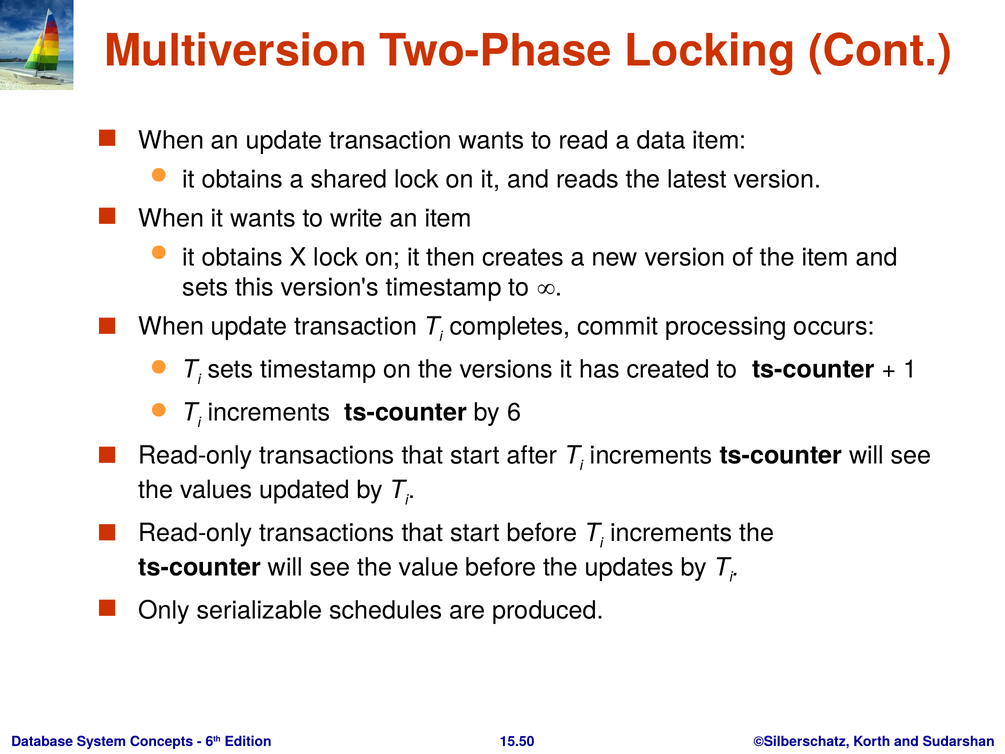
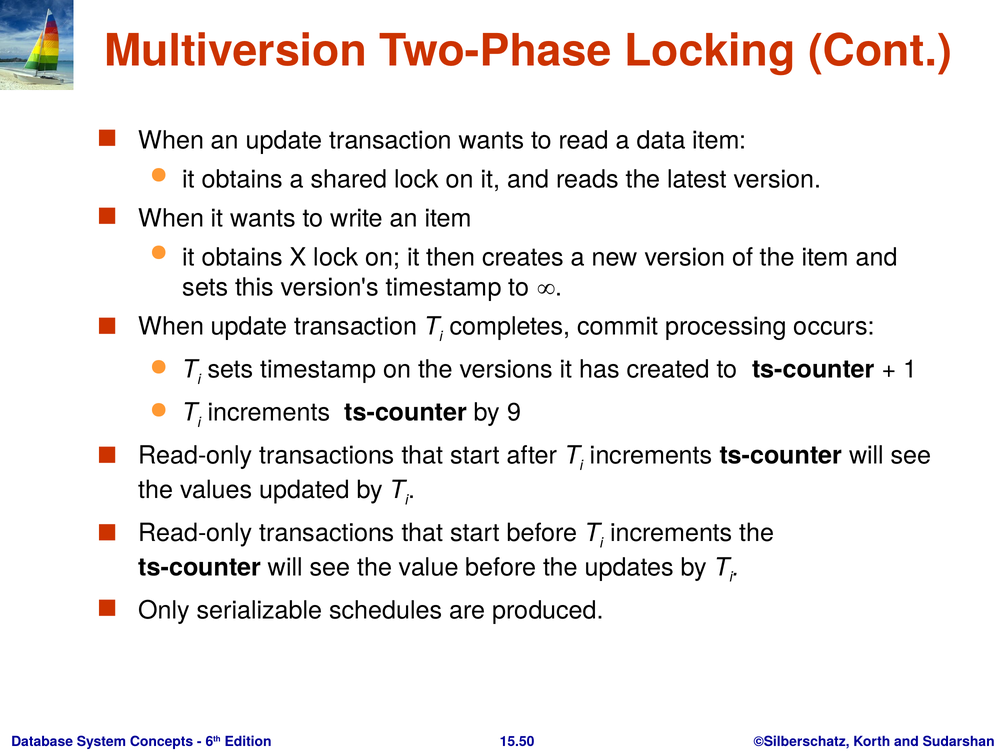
6: 6 -> 9
